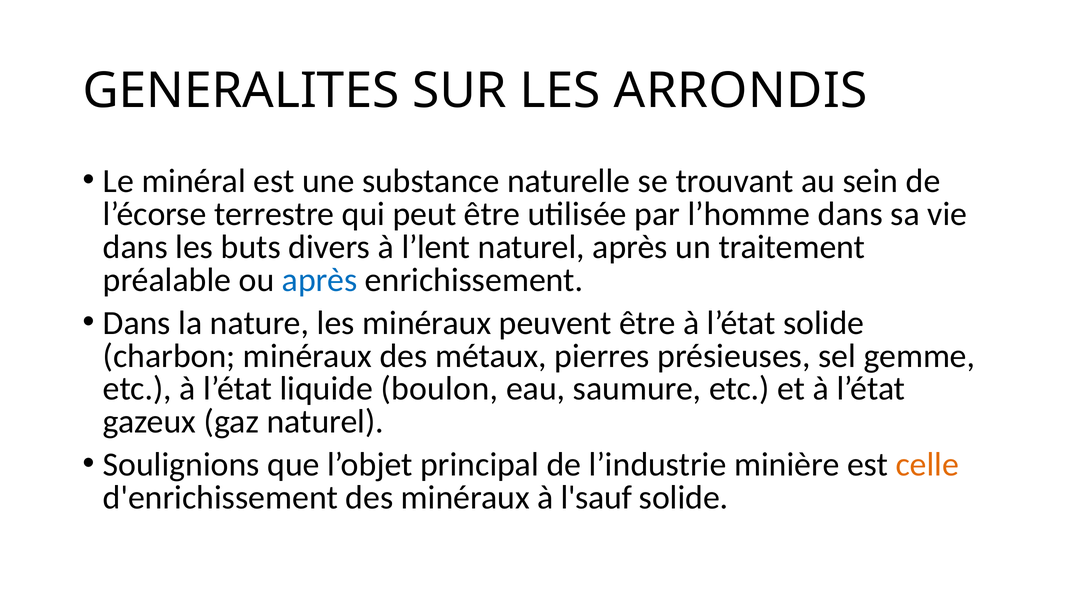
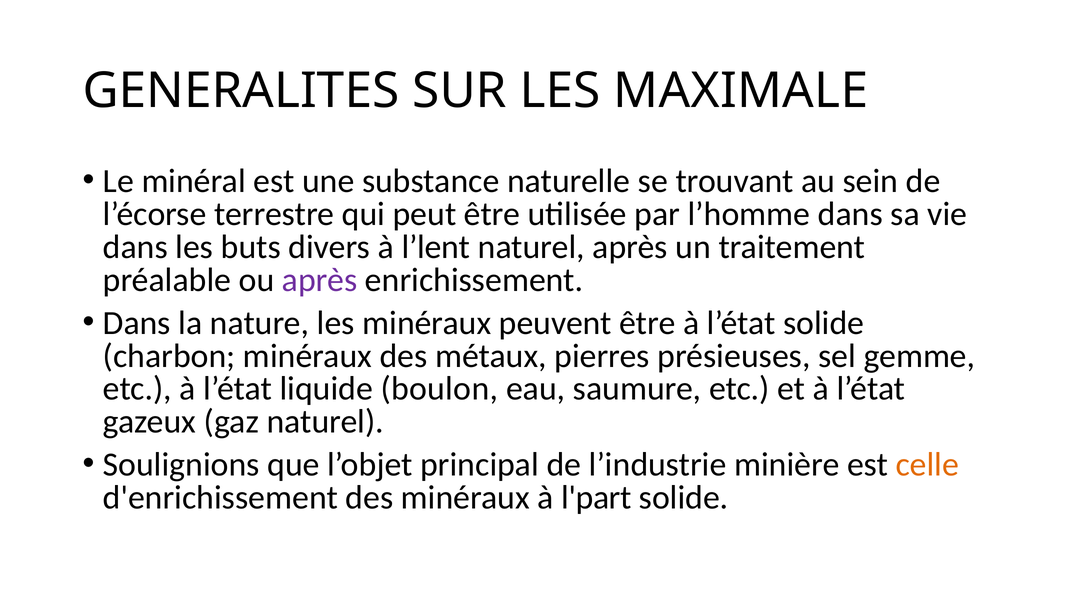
ARRONDIS: ARRONDIS -> MAXIMALE
après at (320, 280) colour: blue -> purple
l'sauf: l'sauf -> l'part
